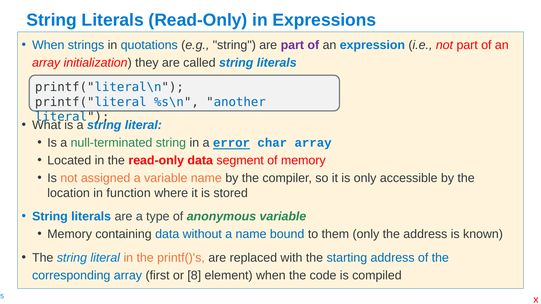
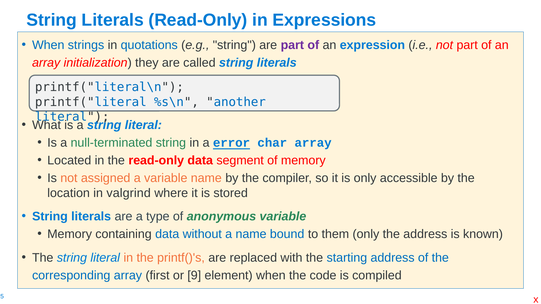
function: function -> valgrind
8: 8 -> 9
